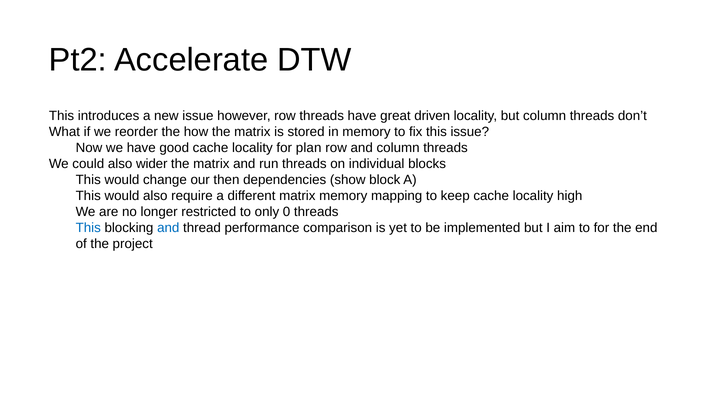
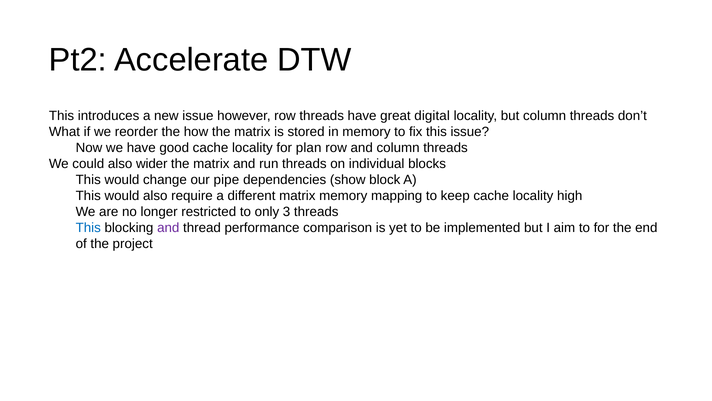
driven: driven -> digital
then: then -> pipe
0: 0 -> 3
and at (168, 228) colour: blue -> purple
